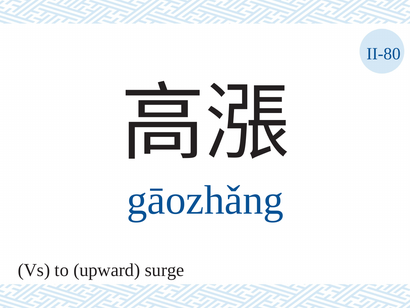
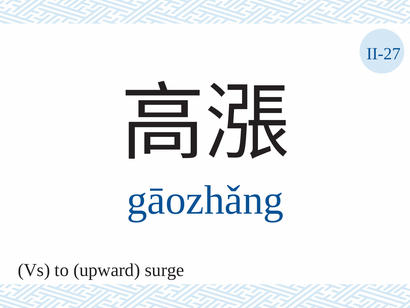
II-80: II-80 -> II-27
